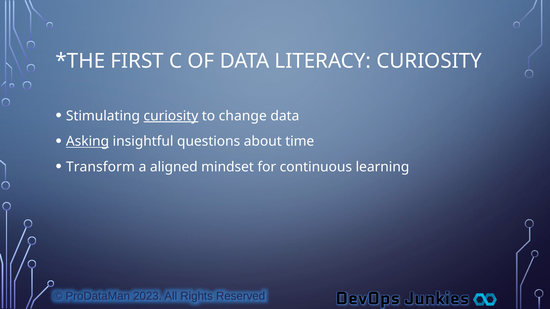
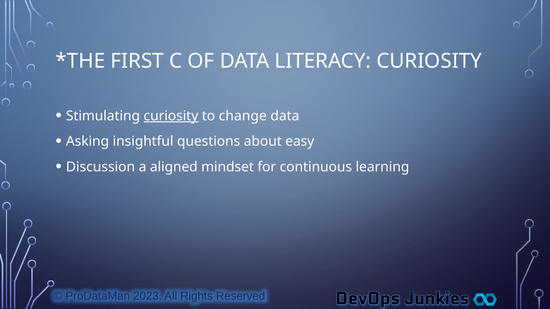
Asking underline: present -> none
time: time -> easy
Transform: Transform -> Discussion
